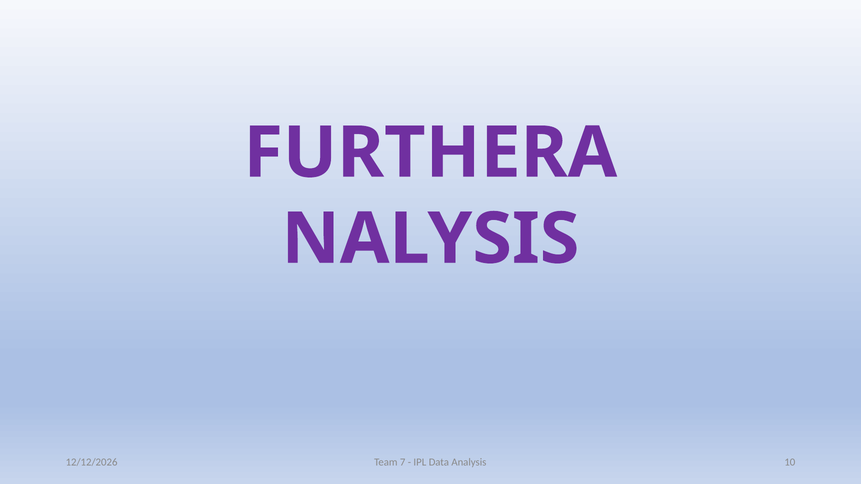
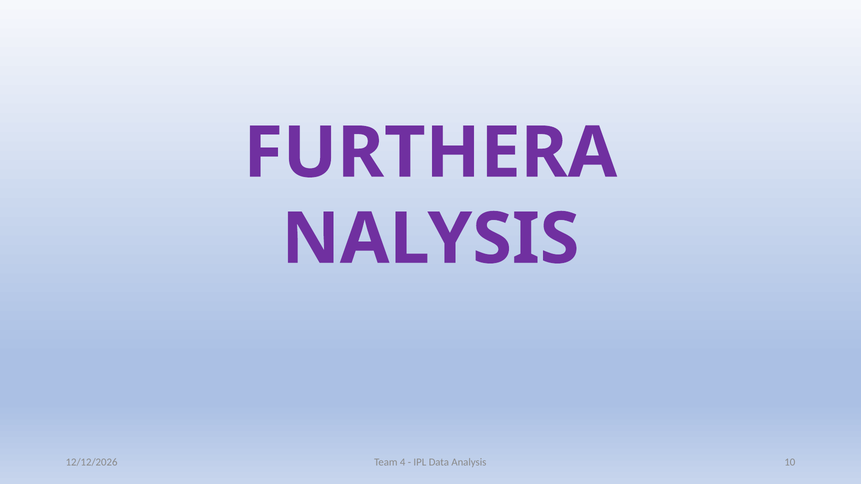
7: 7 -> 4
